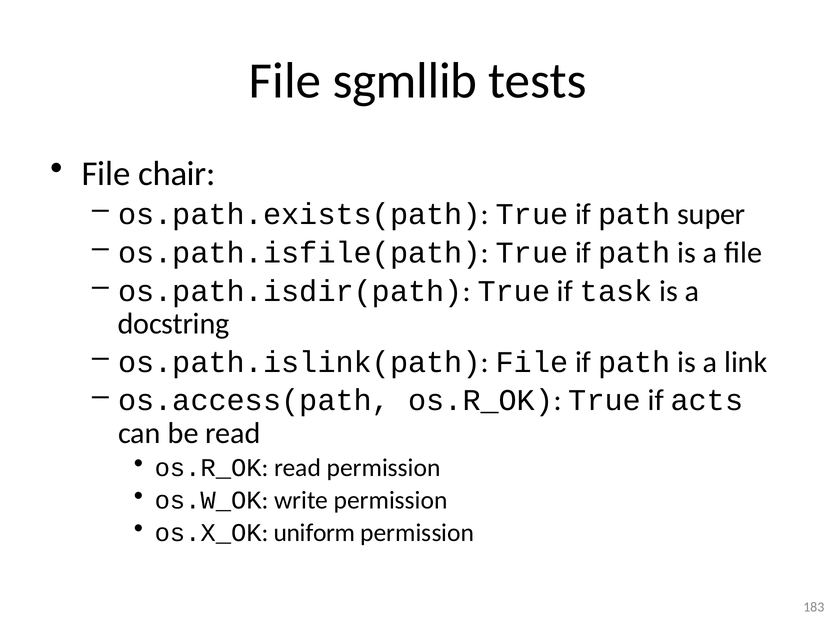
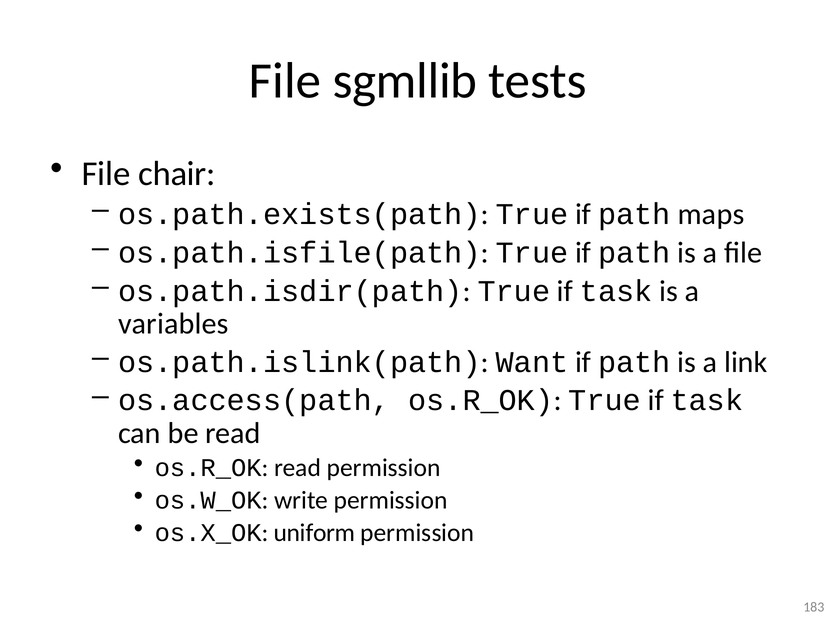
super: super -> maps
docstring: docstring -> variables
os.path.islink(path File: File -> Want
os.R_OK True if acts: acts -> task
